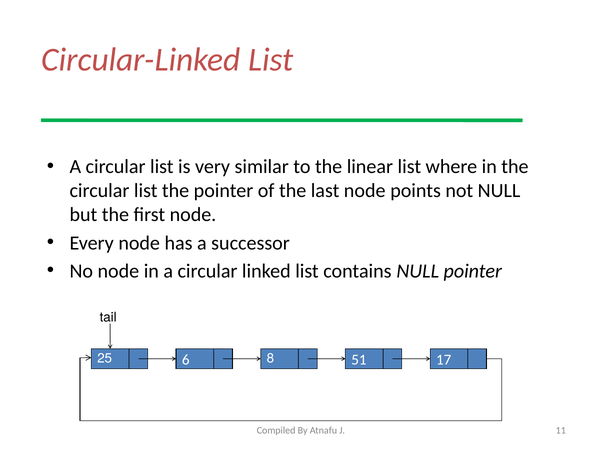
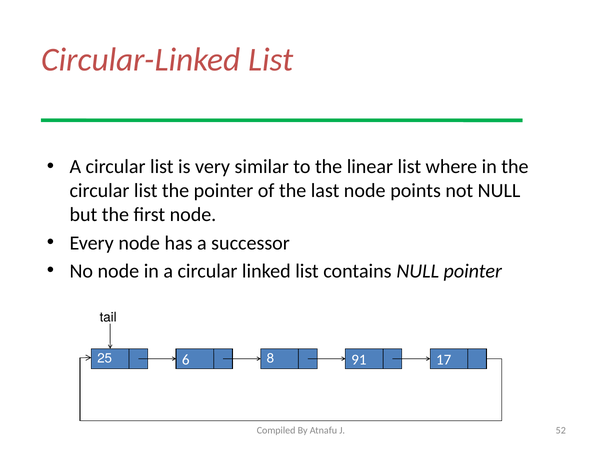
51: 51 -> 91
11: 11 -> 52
